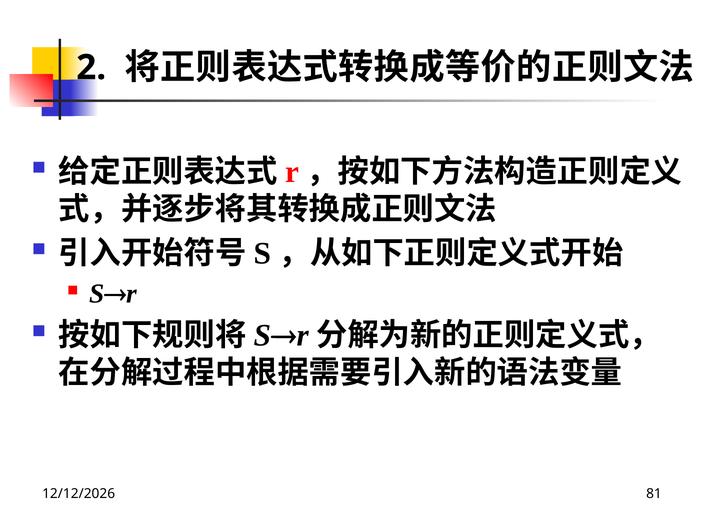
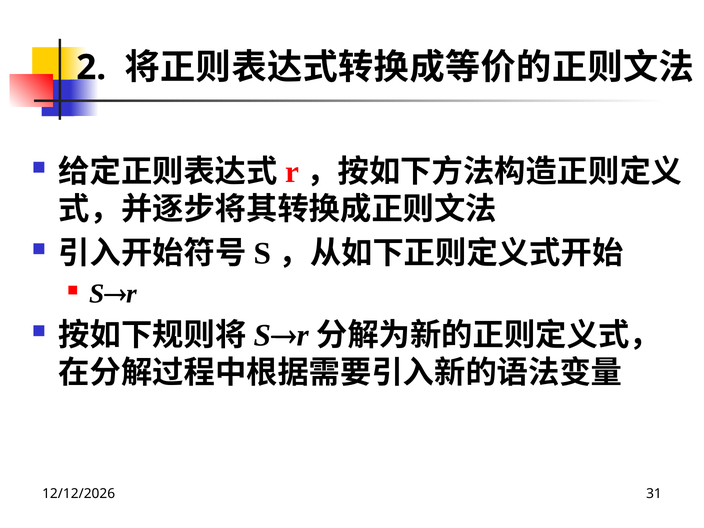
81: 81 -> 31
